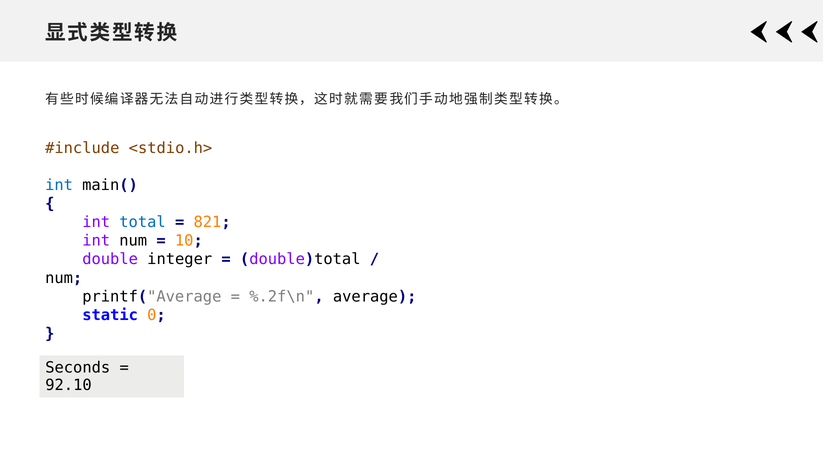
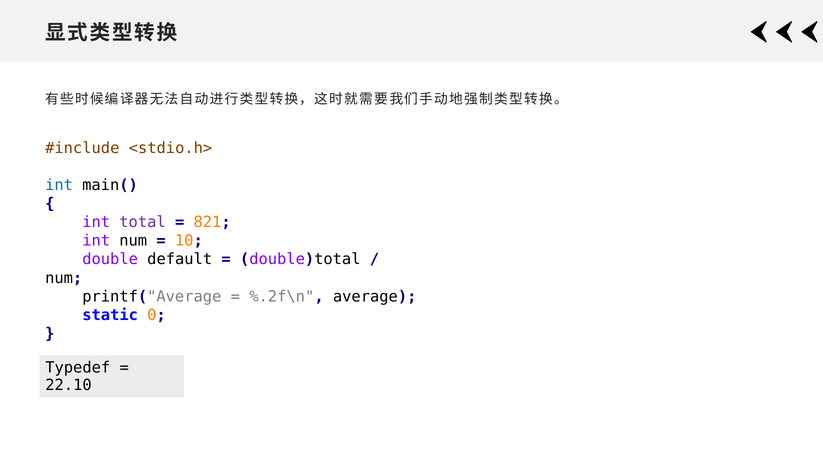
total colour: blue -> purple
integer: integer -> default
Seconds: Seconds -> Typedef
92.10: 92.10 -> 22.10
